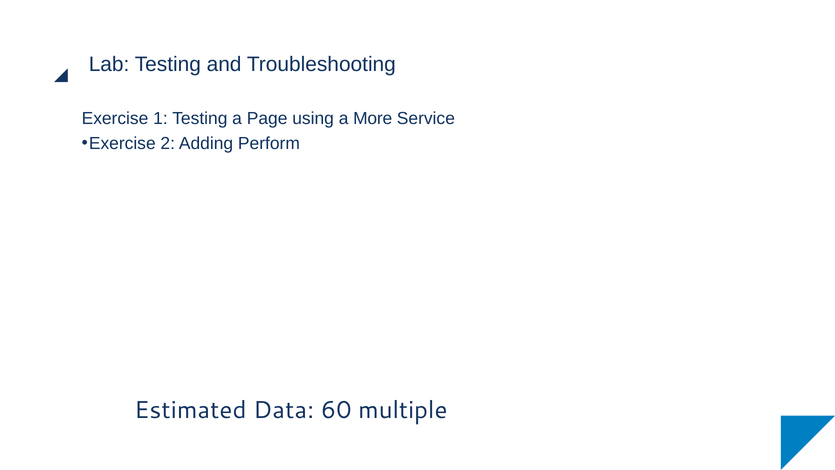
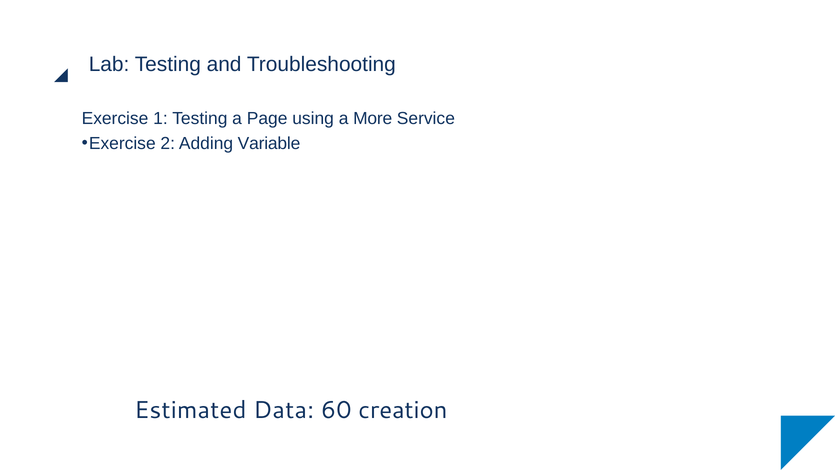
Perform: Perform -> Variable
multiple: multiple -> creation
